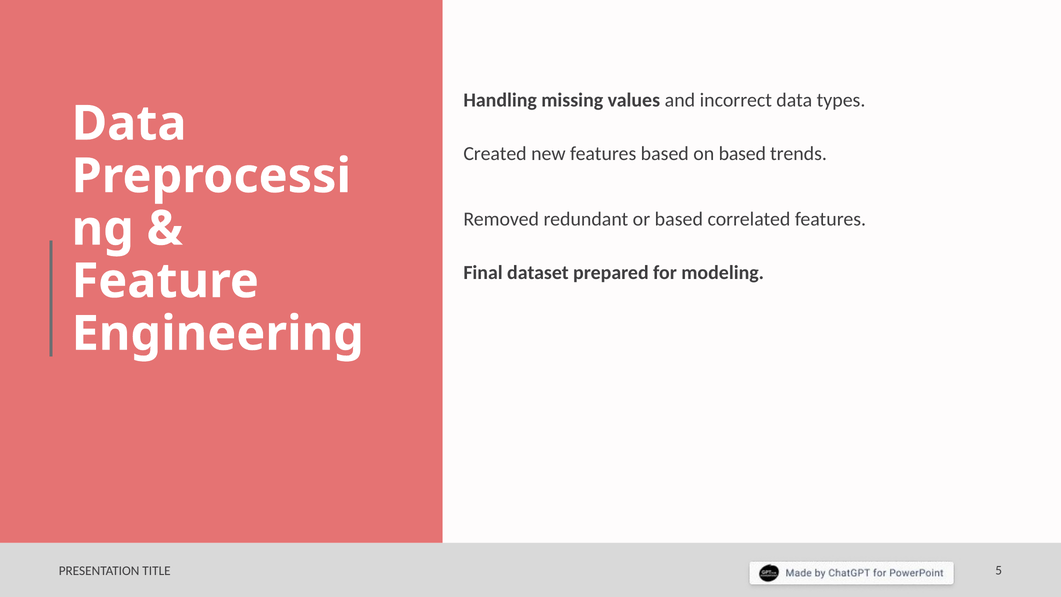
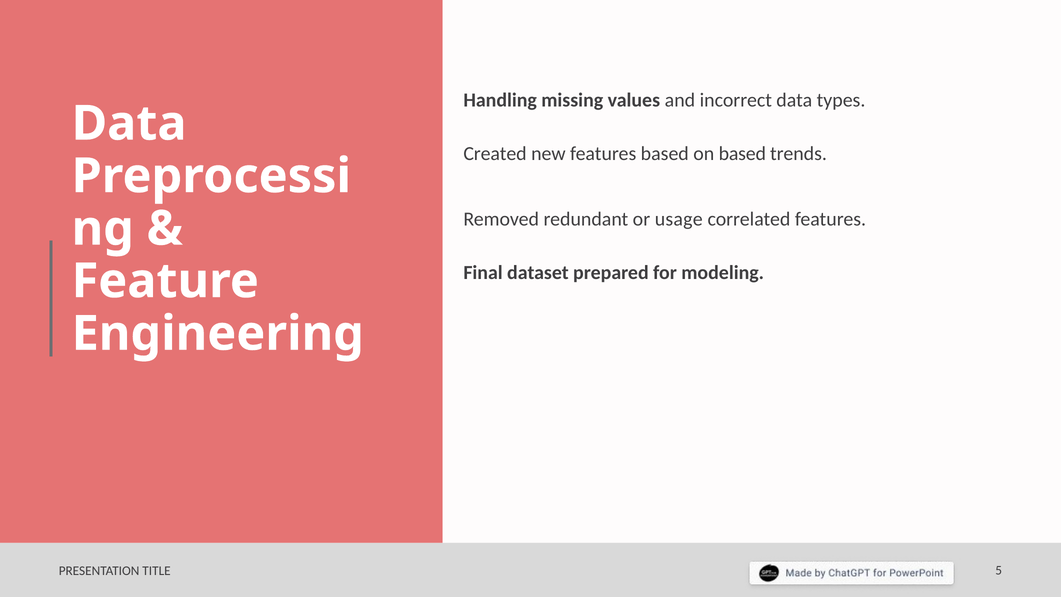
or based: based -> usage
